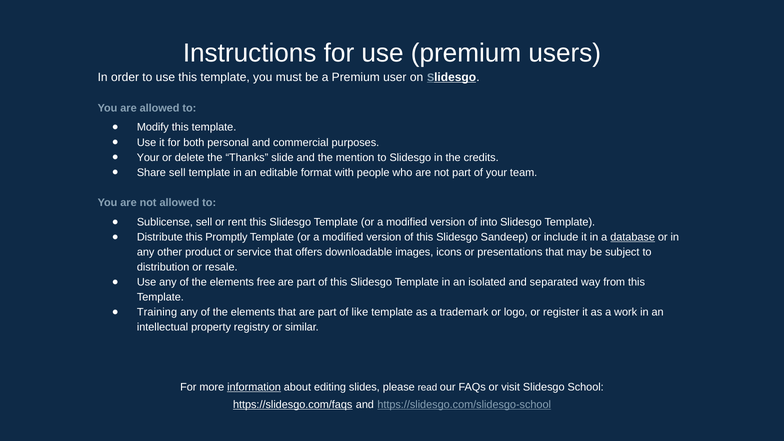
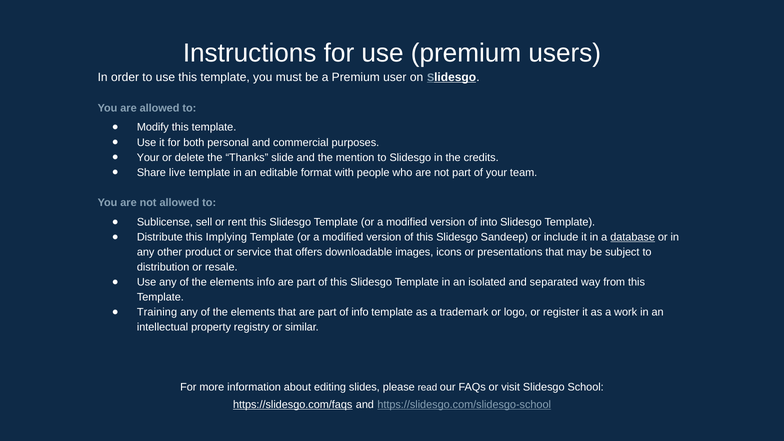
Share sell: sell -> live
Promptly: Promptly -> Implying
elements free: free -> info
of like: like -> info
information underline: present -> none
